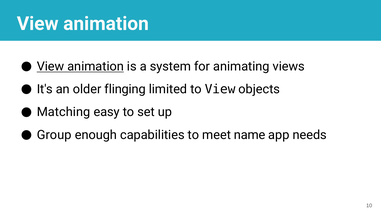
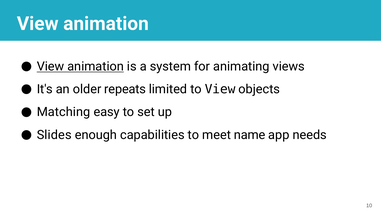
flinging: flinging -> repeats
Group: Group -> Slides
